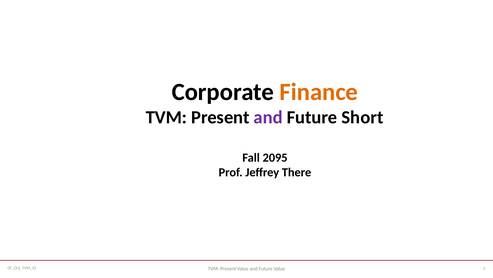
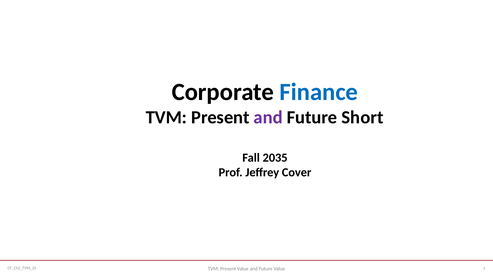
Finance colour: orange -> blue
2095: 2095 -> 2035
There: There -> Cover
